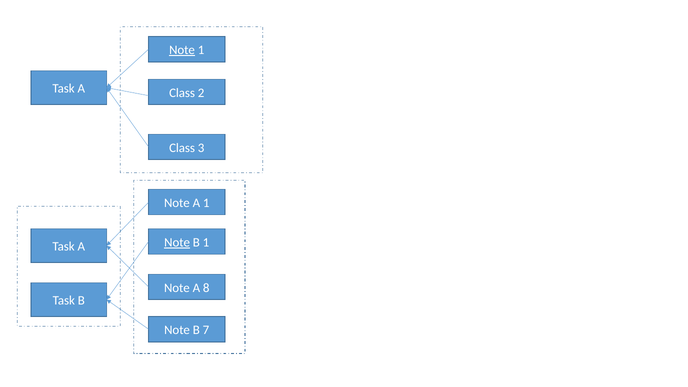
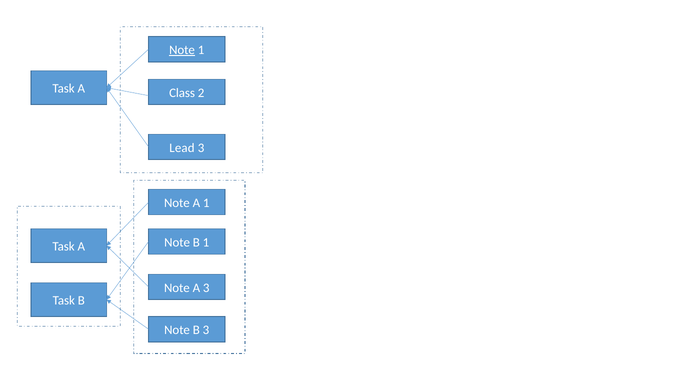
Class at (182, 148): Class -> Lead
Note at (177, 242) underline: present -> none
A 8: 8 -> 3
B 7: 7 -> 3
